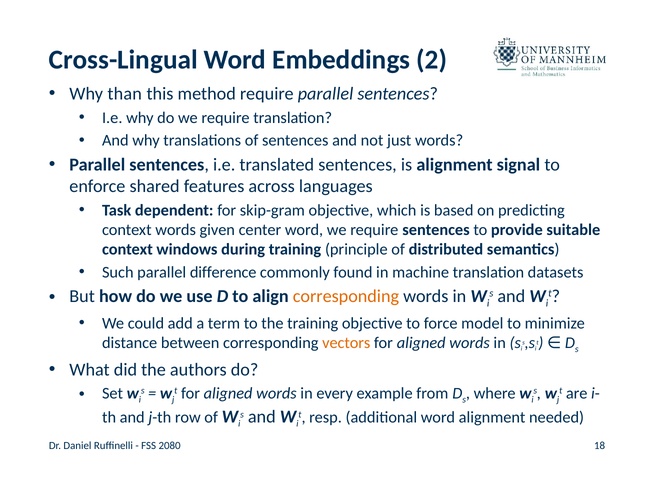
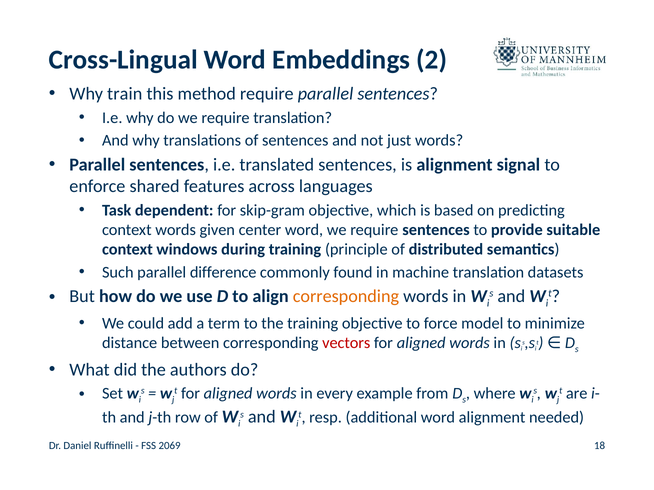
than: than -> train
vectors colour: orange -> red
2080: 2080 -> 2069
